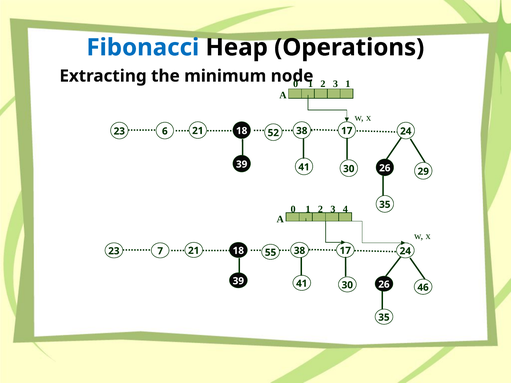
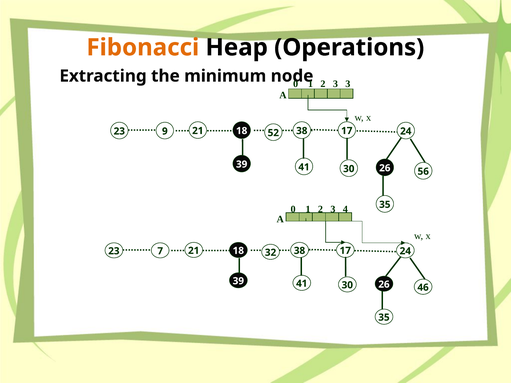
Fibonacci colour: blue -> orange
3 1: 1 -> 3
6: 6 -> 9
29: 29 -> 56
55: 55 -> 32
